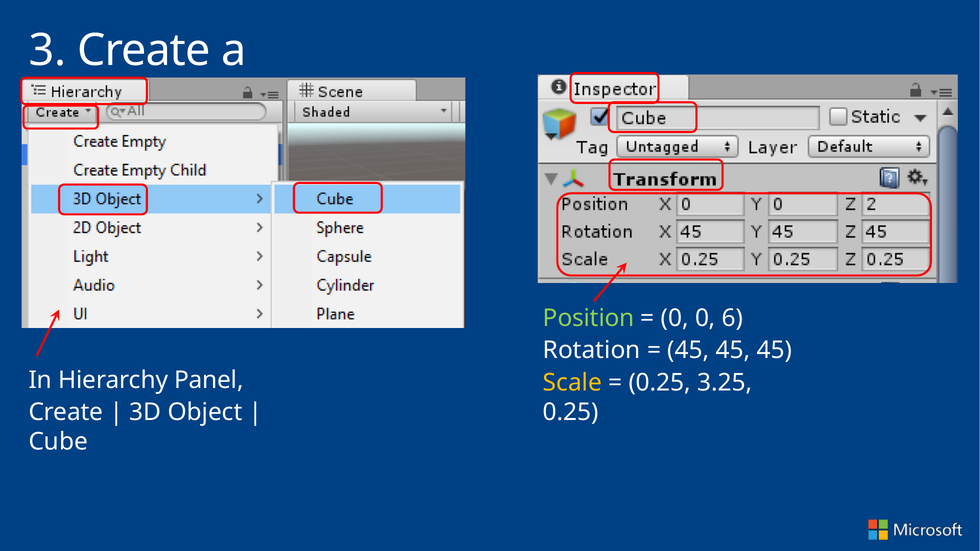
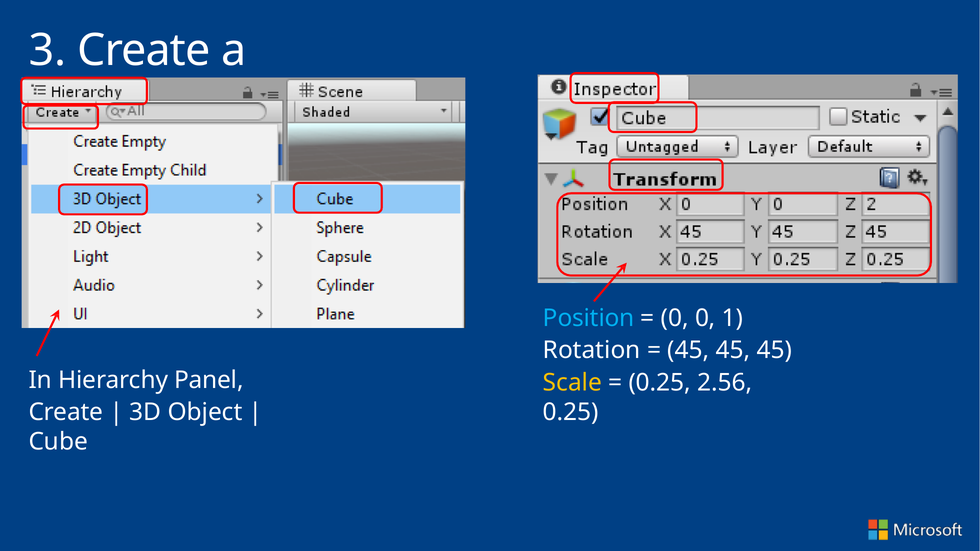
Position colour: light green -> light blue
6: 6 -> 1
3.25: 3.25 -> 2.56
